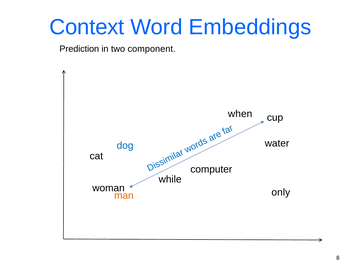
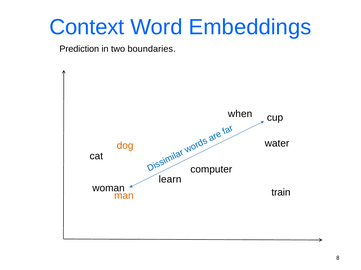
component: component -> boundaries
dog colour: blue -> orange
while: while -> learn
only: only -> train
